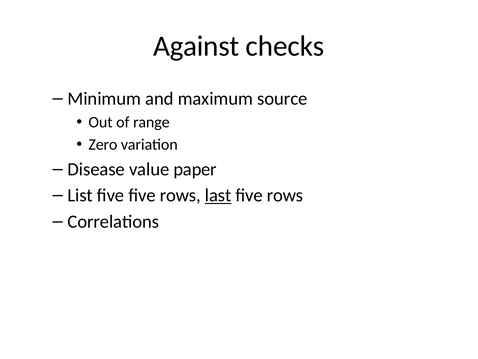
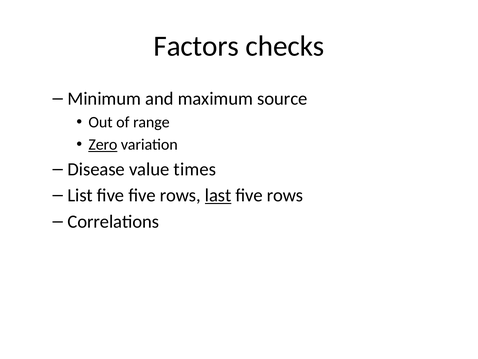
Against: Against -> Factors
Zero underline: none -> present
paper: paper -> times
